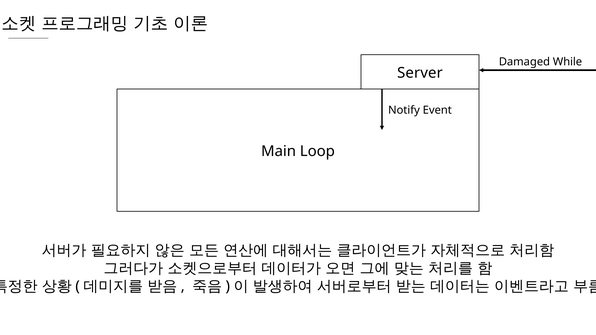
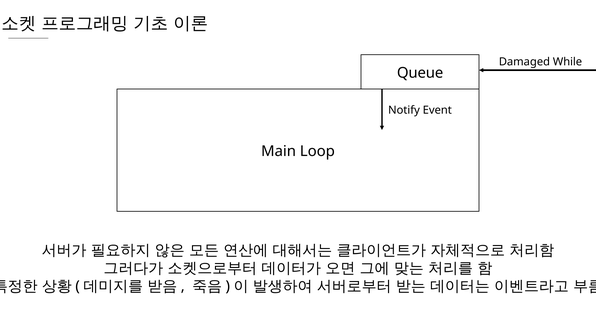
Server: Server -> Queue
